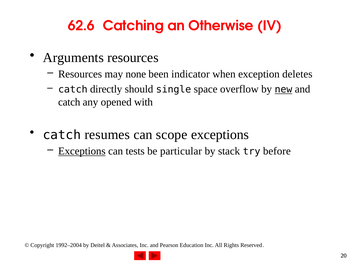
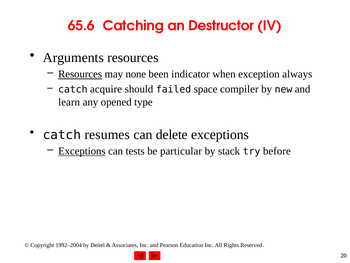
62.6: 62.6 -> 65.6
Otherwise: Otherwise -> Destructor
Resources at (80, 74) underline: none -> present
deletes: deletes -> always
directly: directly -> acquire
single: single -> failed
overflow: overflow -> compiler
new underline: present -> none
catch at (69, 102): catch -> learn
with: with -> type
scope: scope -> delete
